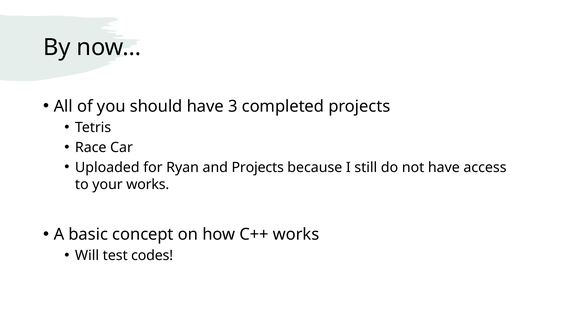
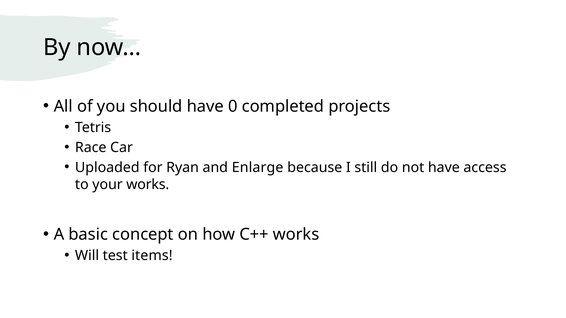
3: 3 -> 0
and Projects: Projects -> Enlarge
codes: codes -> items
